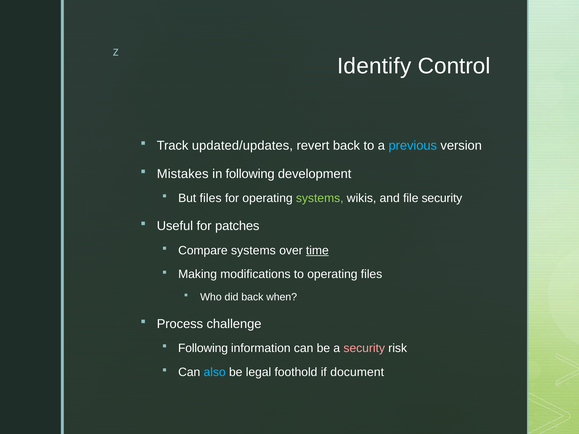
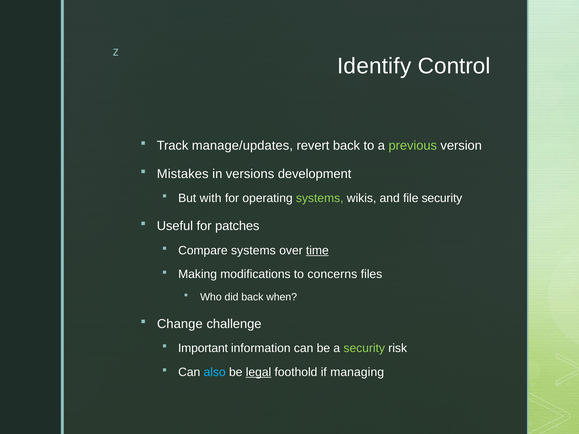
updated/updates: updated/updates -> manage/updates
previous colour: light blue -> light green
in following: following -> versions
But files: files -> with
to operating: operating -> concerns
Process: Process -> Change
Following at (203, 348): Following -> Important
security at (364, 348) colour: pink -> light green
legal underline: none -> present
document: document -> managing
